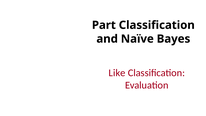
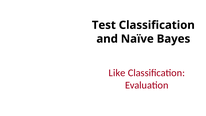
Part: Part -> Test
